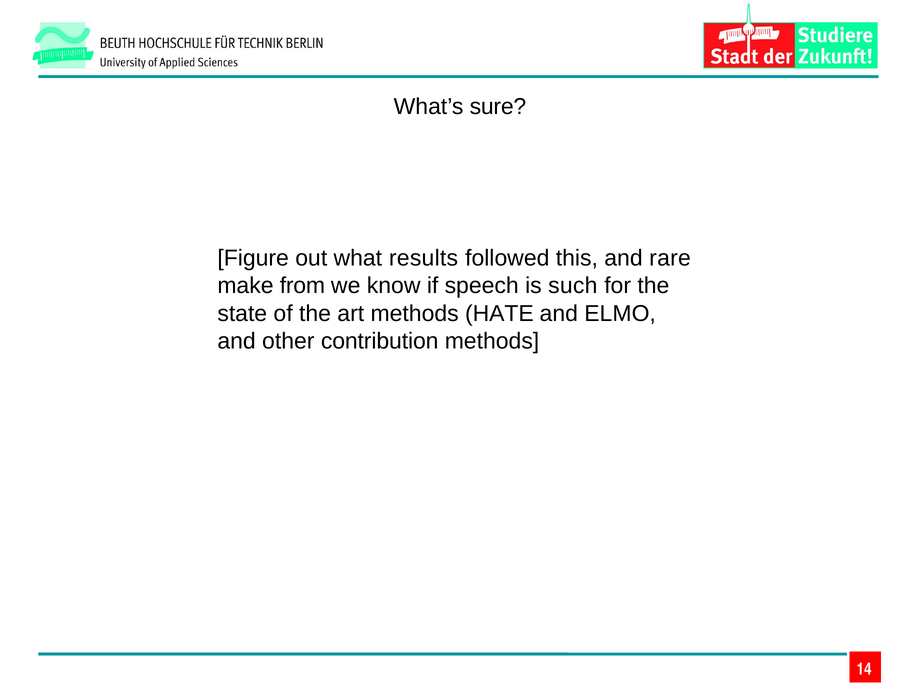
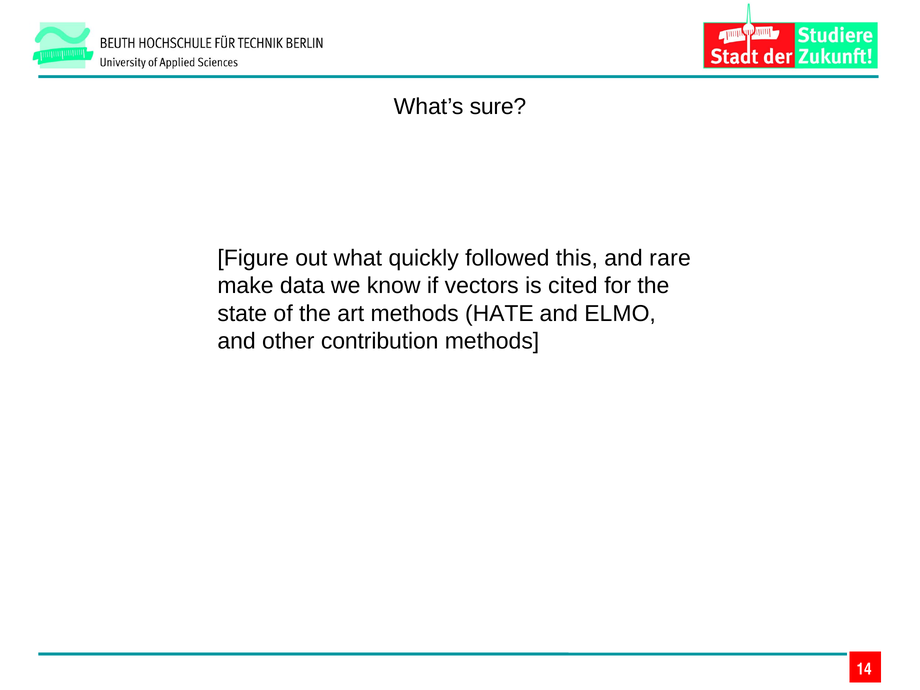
results: results -> quickly
from: from -> data
speech: speech -> vectors
such: such -> cited
